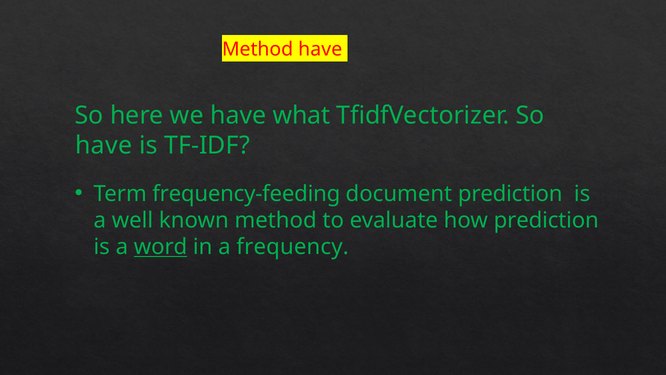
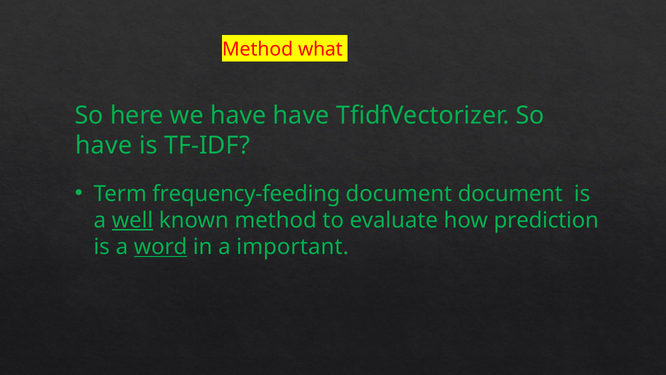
Method have: have -> what
have what: what -> have
document prediction: prediction -> document
well underline: none -> present
frequency: frequency -> important
